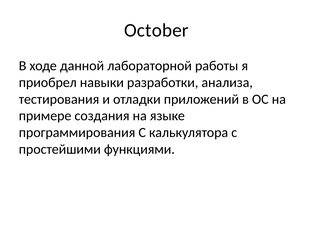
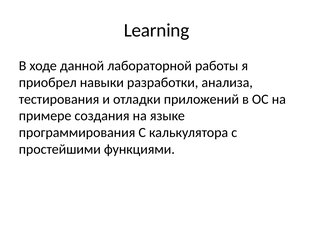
October: October -> Learning
